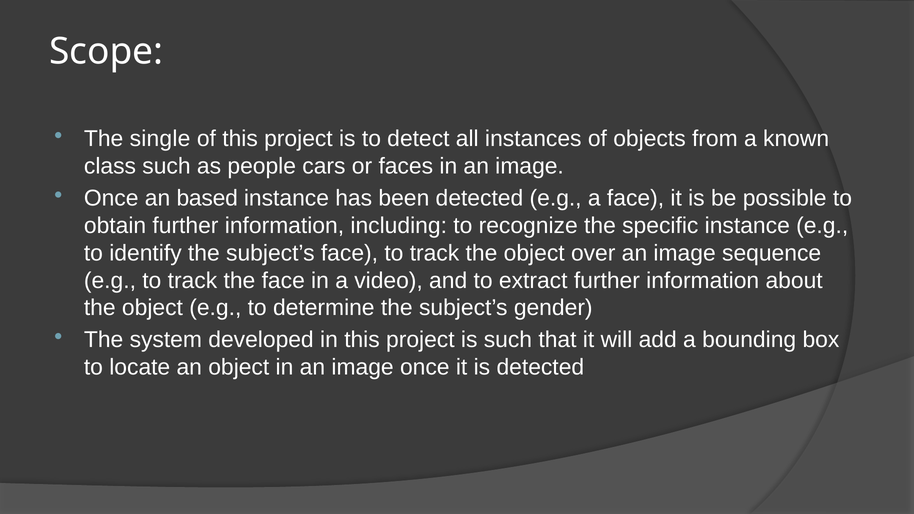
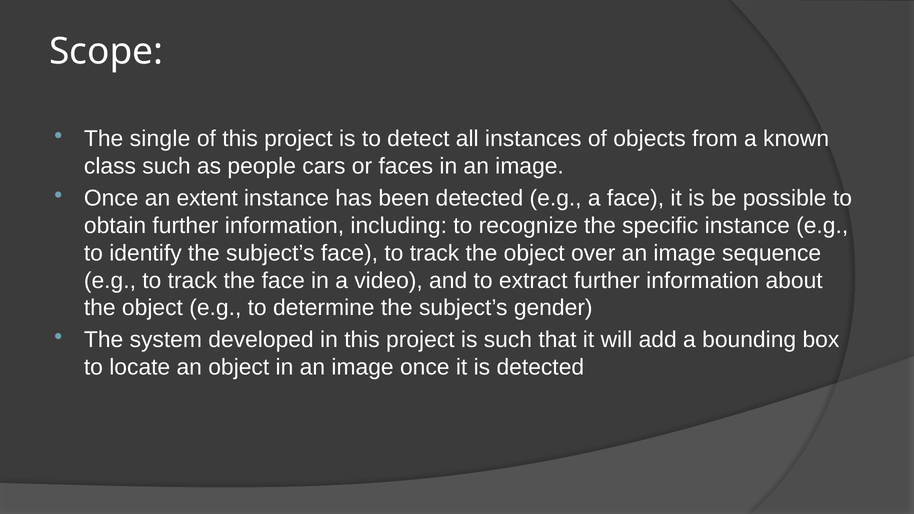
based: based -> extent
